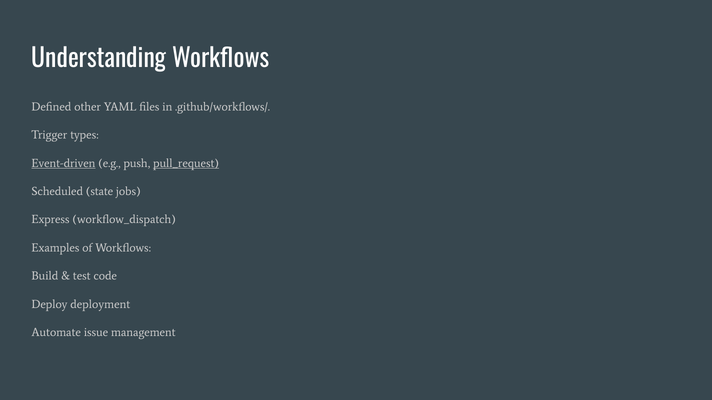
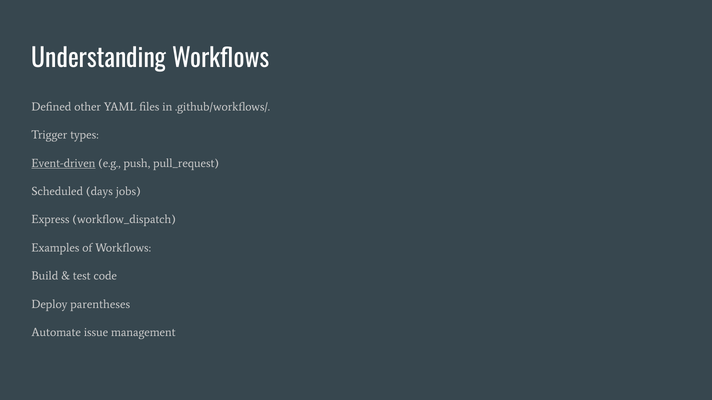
pull_request underline: present -> none
state: state -> days
deployment: deployment -> parentheses
